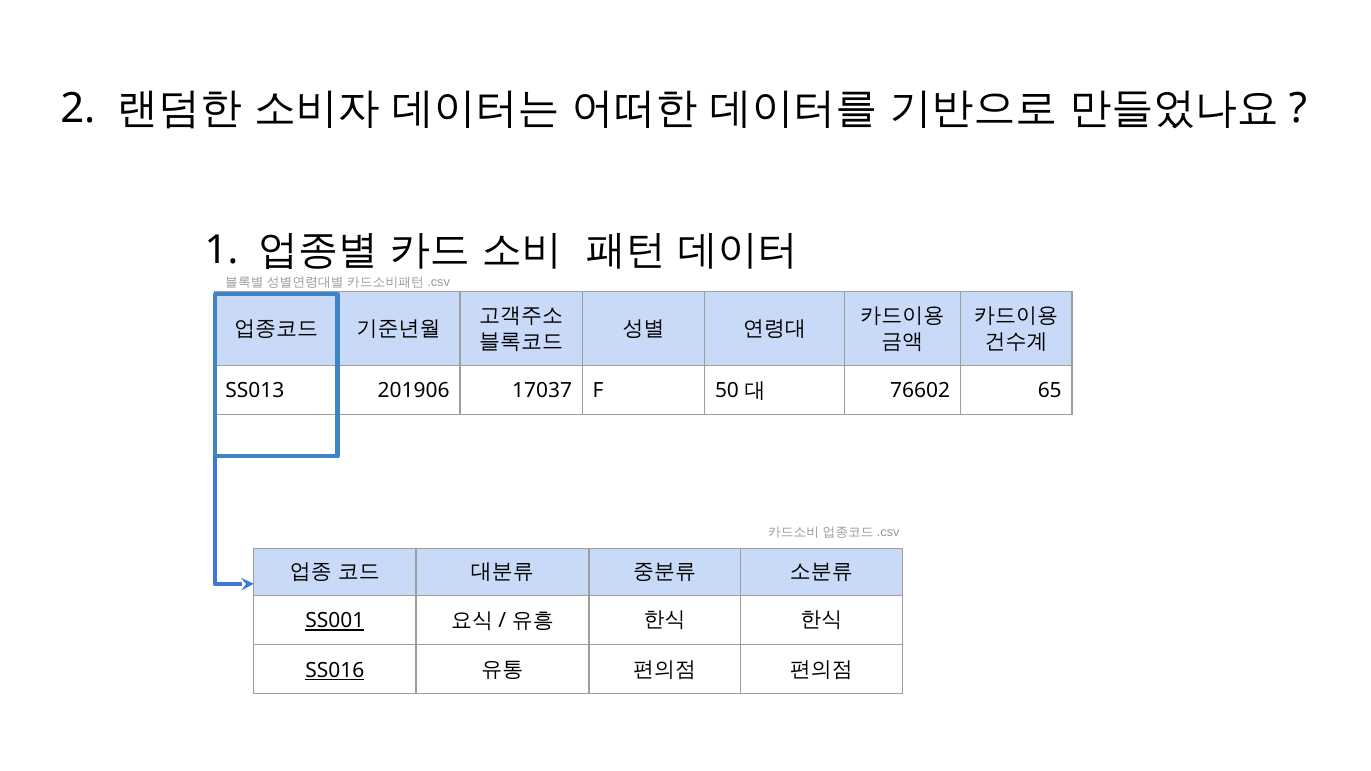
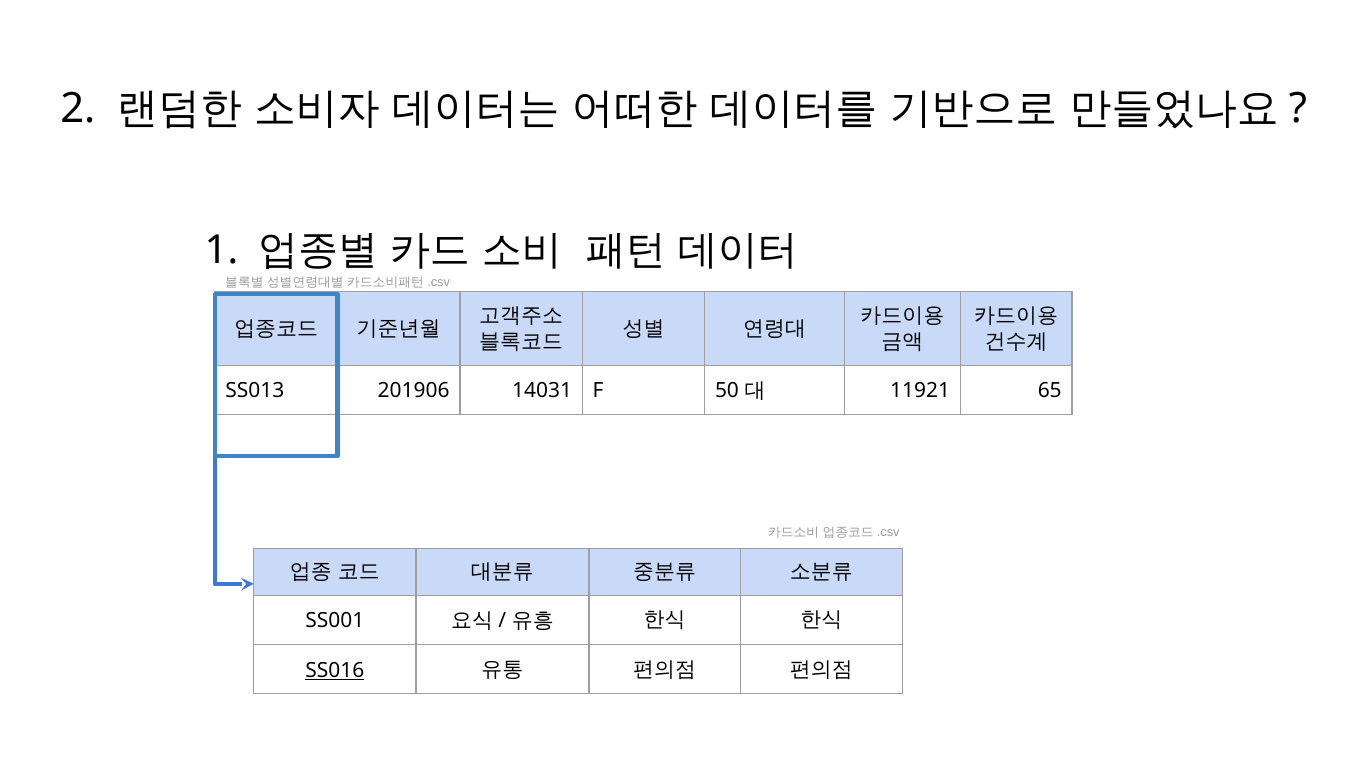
17037: 17037 -> 14031
76602: 76602 -> 11921
SS001 underline: present -> none
